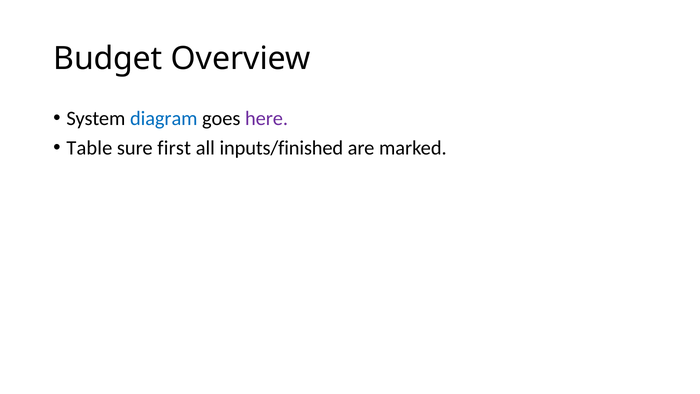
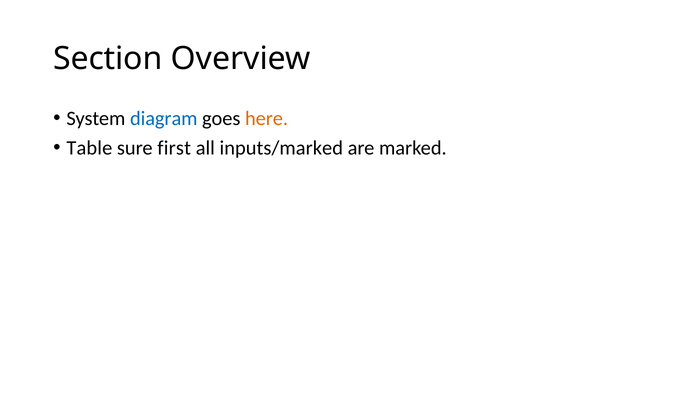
Budget: Budget -> Section
here colour: purple -> orange
inputs/finished: inputs/finished -> inputs/marked
